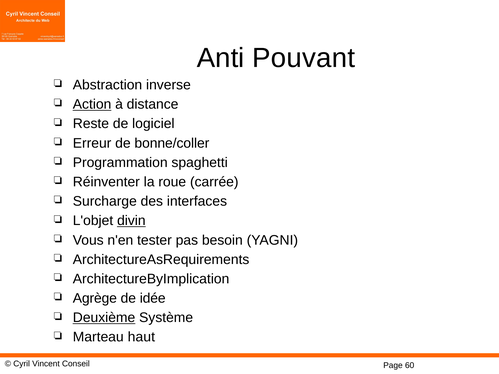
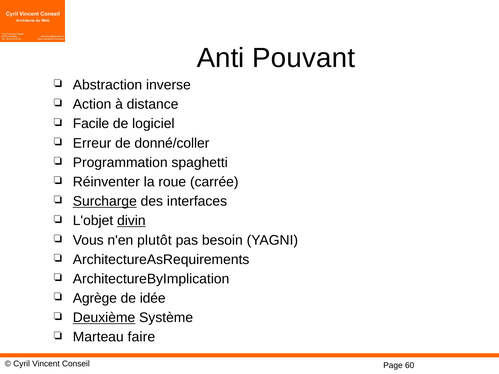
Action underline: present -> none
Reste: Reste -> Facile
bonne/coller: bonne/coller -> donné/coller
Surcharge underline: none -> present
tester: tester -> plutôt
haut: haut -> faire
